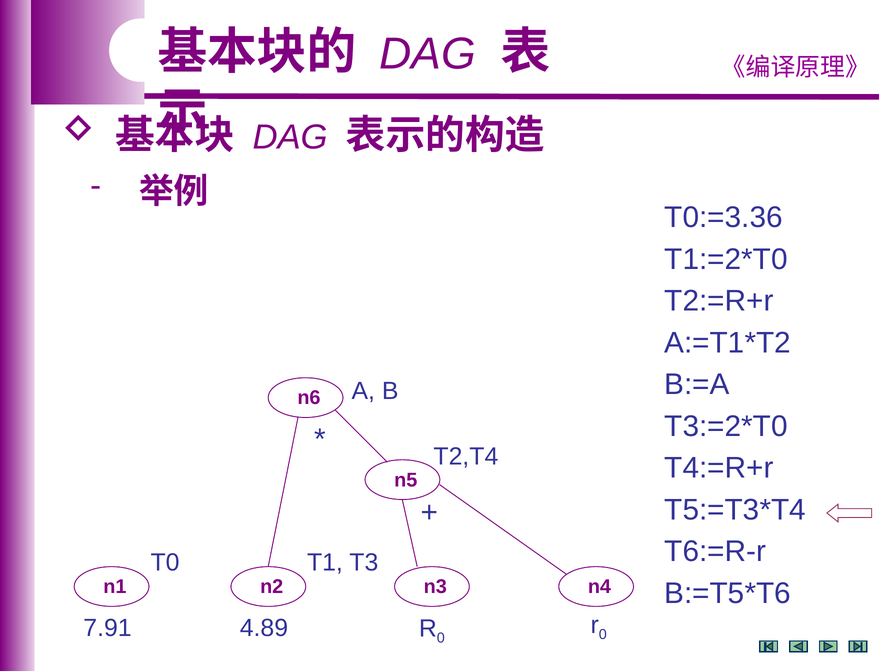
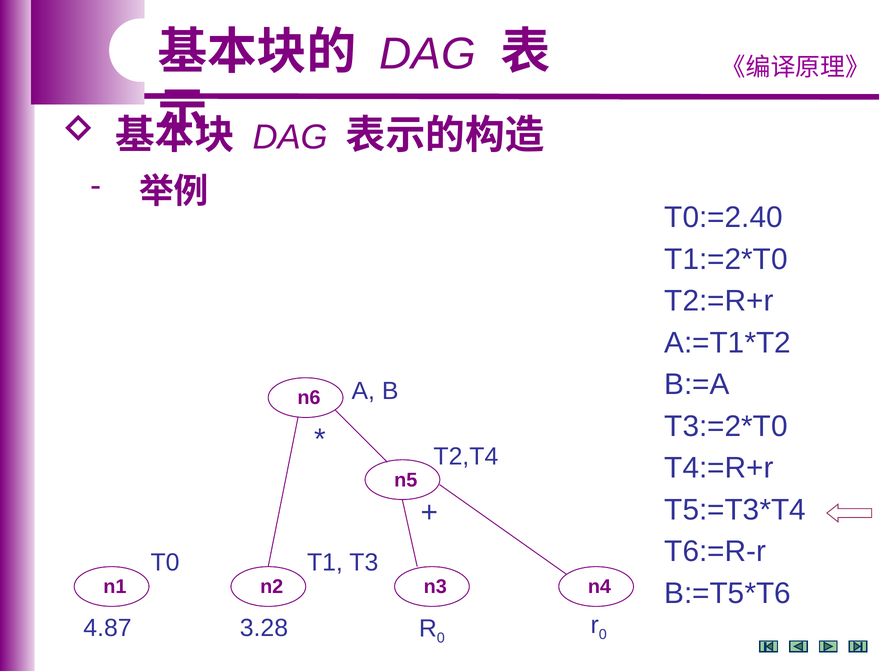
T0:=3.36: T0:=3.36 -> T0:=2.40
7.91: 7.91 -> 4.87
4.89: 4.89 -> 3.28
